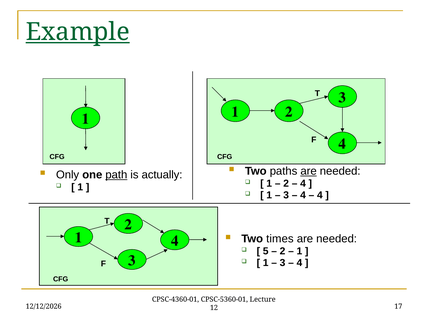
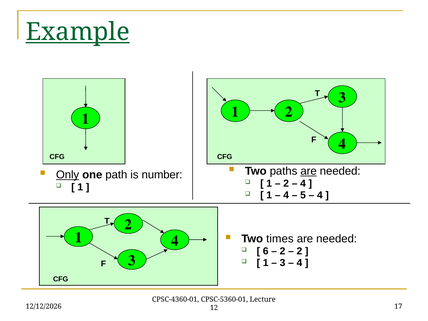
Only underline: none -> present
path underline: present -> none
actually: actually -> number
3 at (286, 195): 3 -> 4
4 at (303, 195): 4 -> 5
5: 5 -> 6
1 at (299, 251): 1 -> 2
